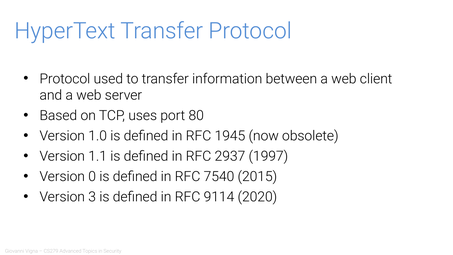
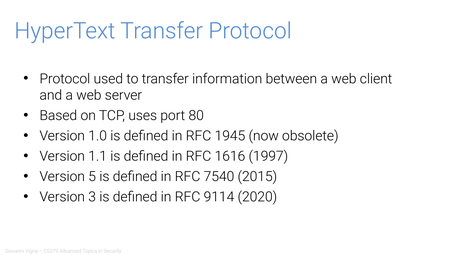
2937: 2937 -> 1616
0: 0 -> 5
